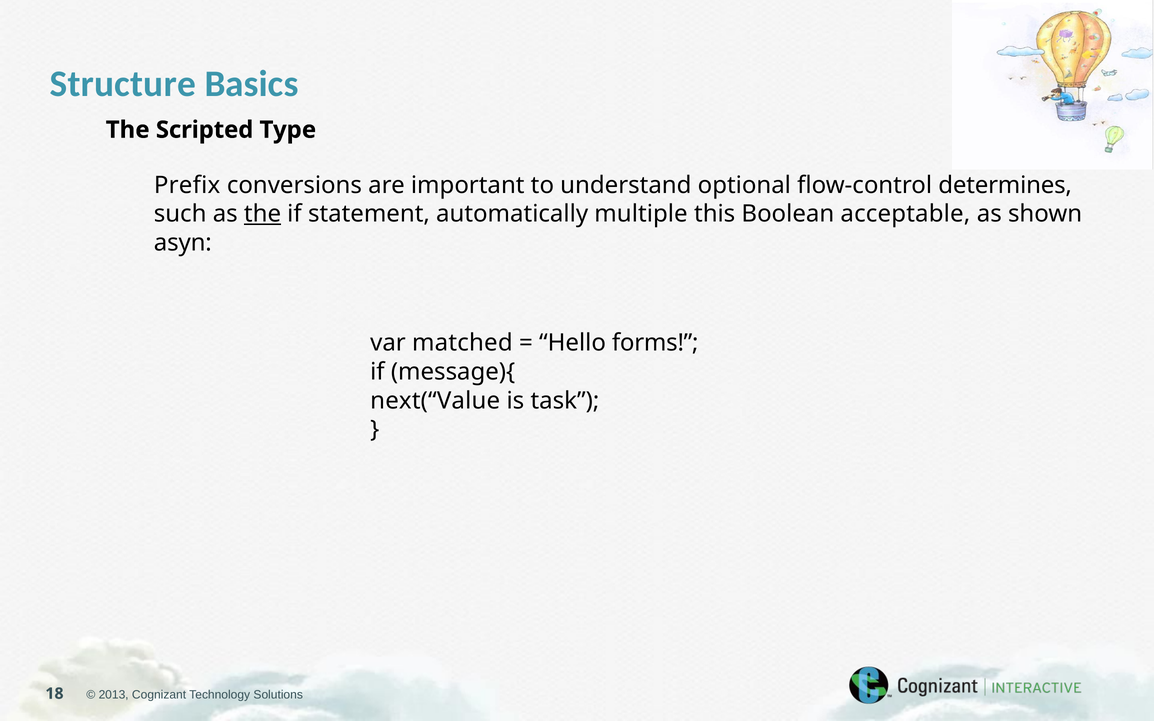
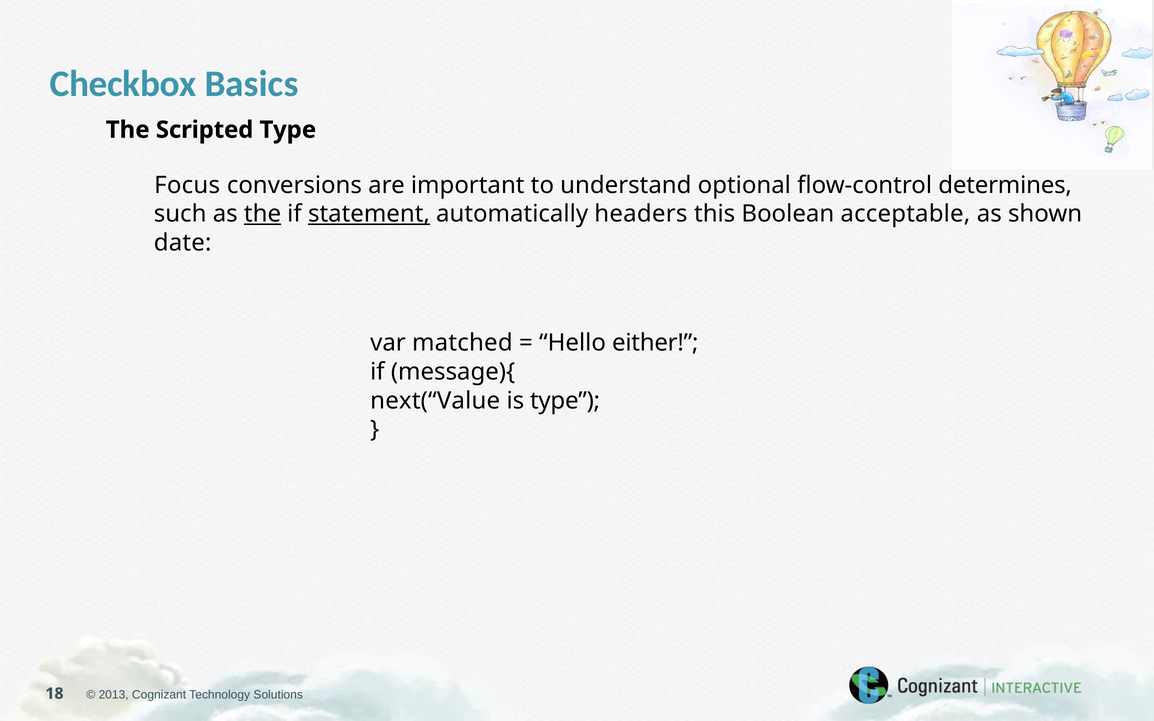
Structure: Structure -> Checkbox
Prefix: Prefix -> Focus
statement underline: none -> present
multiple: multiple -> headers
asyn: asyn -> date
forms: forms -> either
is task: task -> type
